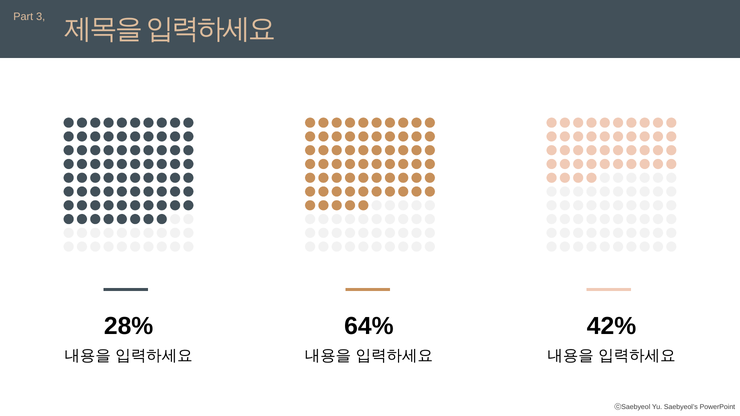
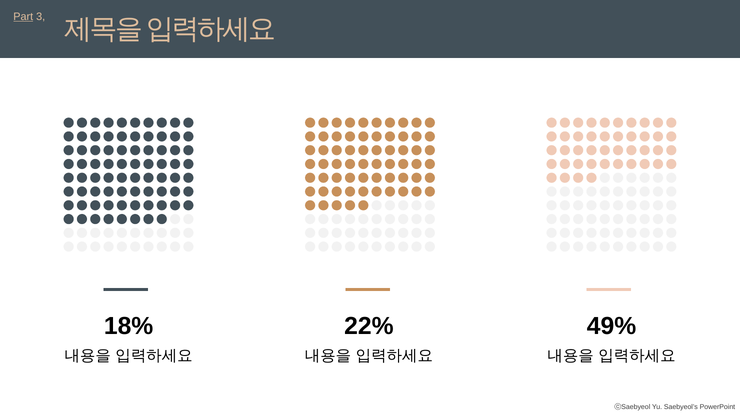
Part underline: none -> present
28%: 28% -> 18%
64%: 64% -> 22%
42%: 42% -> 49%
